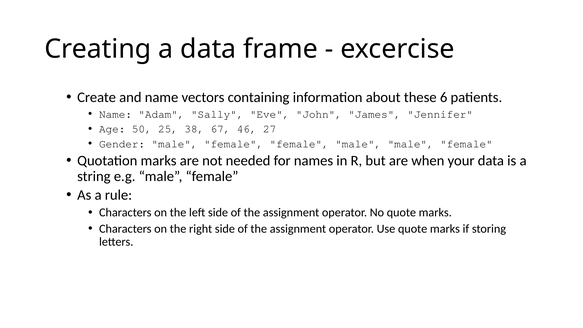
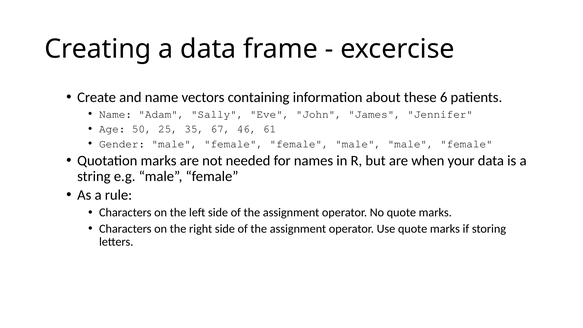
38: 38 -> 35
27: 27 -> 61
